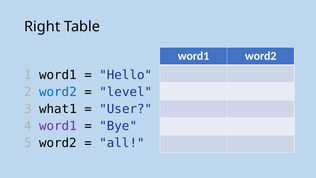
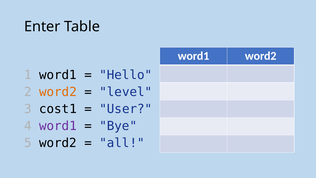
Right: Right -> Enter
word2 at (58, 92) colour: blue -> orange
what1: what1 -> cost1
